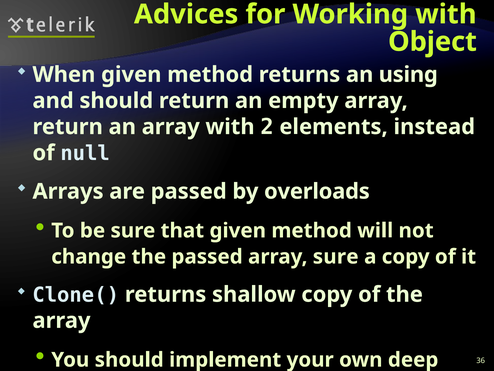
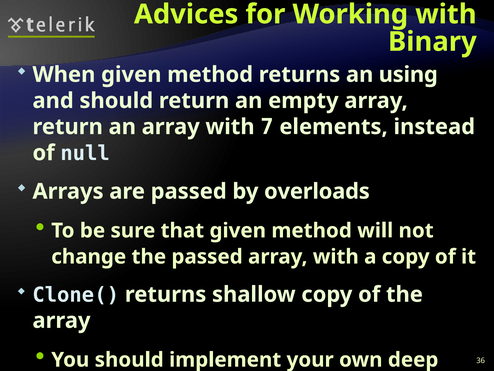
Object: Object -> Binary
2: 2 -> 7
passed array sure: sure -> with
